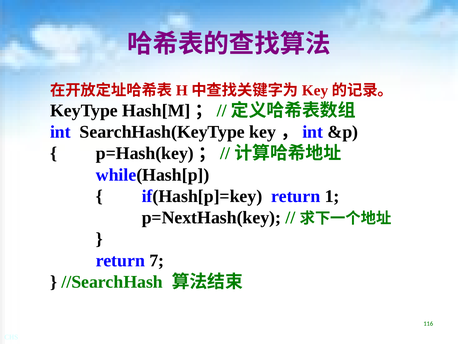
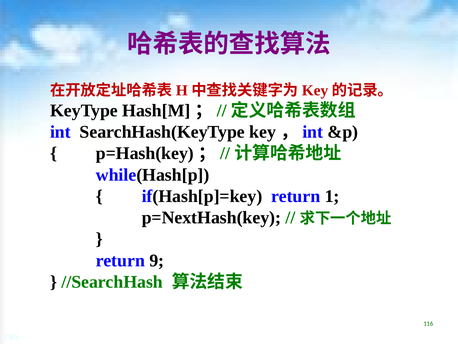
7: 7 -> 9
